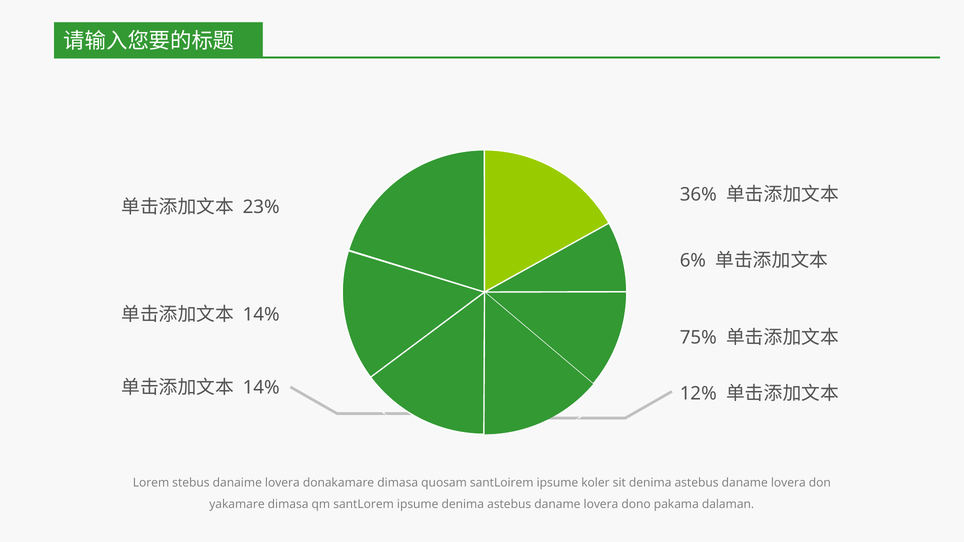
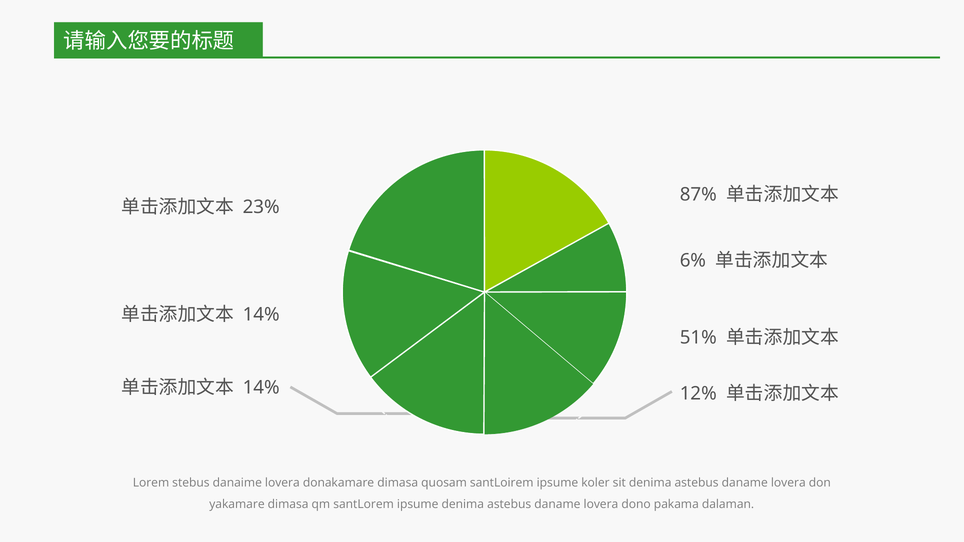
36%: 36% -> 87%
75%: 75% -> 51%
